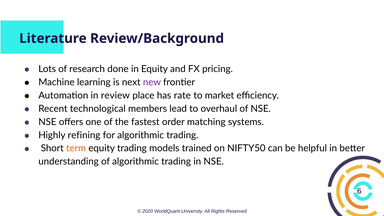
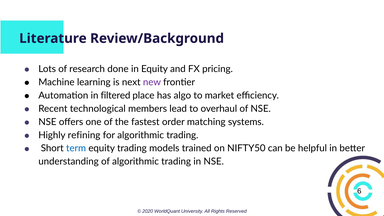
review: review -> filtered
rate: rate -> algo
term colour: orange -> blue
